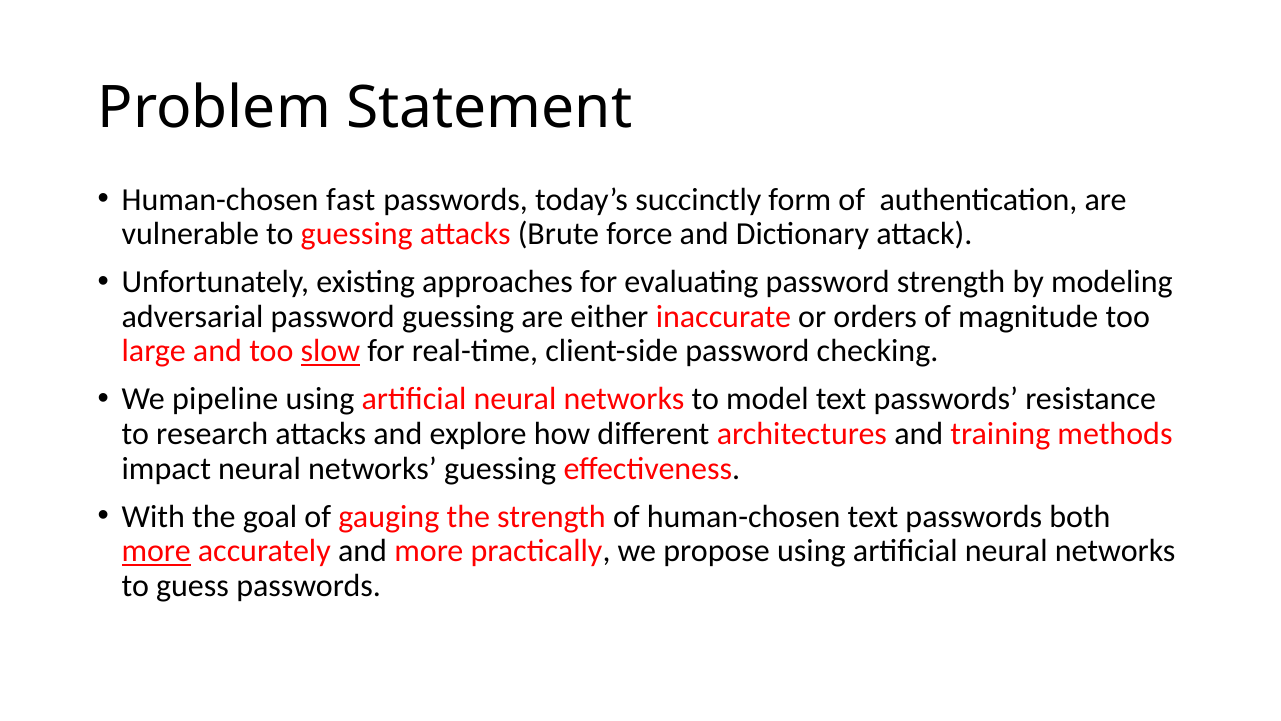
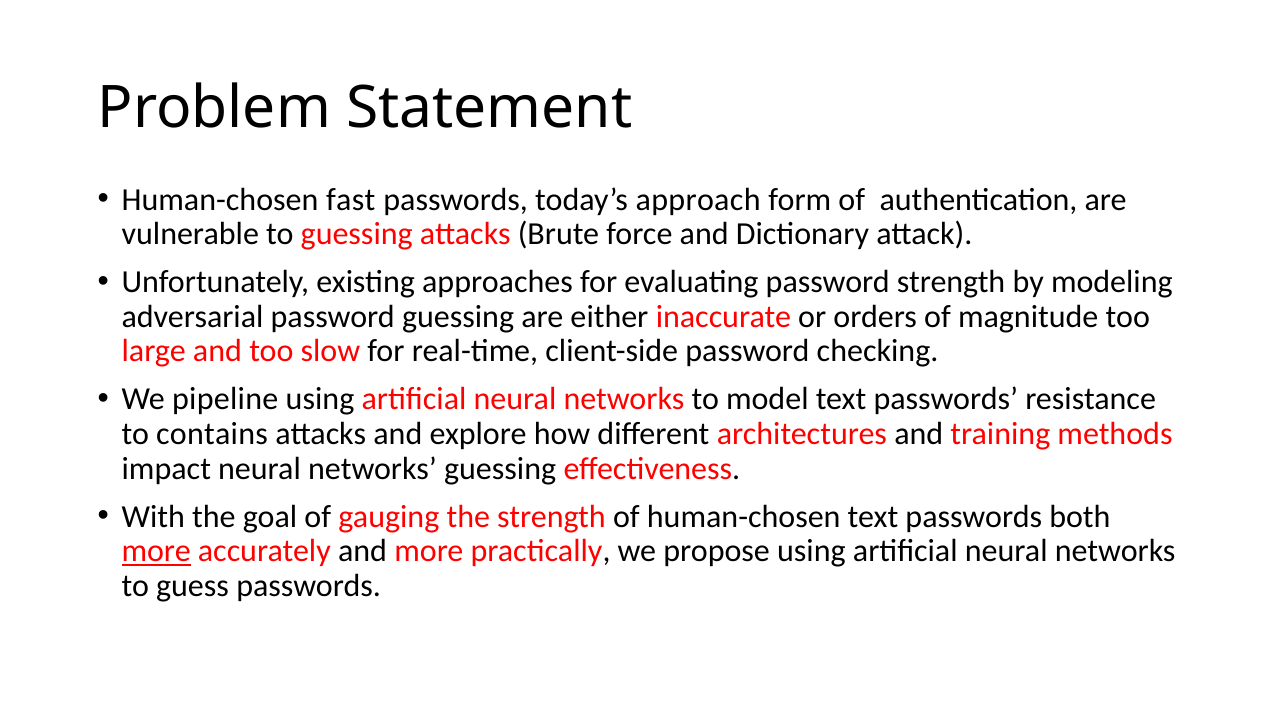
succinctly: succinctly -> approach
slow underline: present -> none
research: research -> contains
